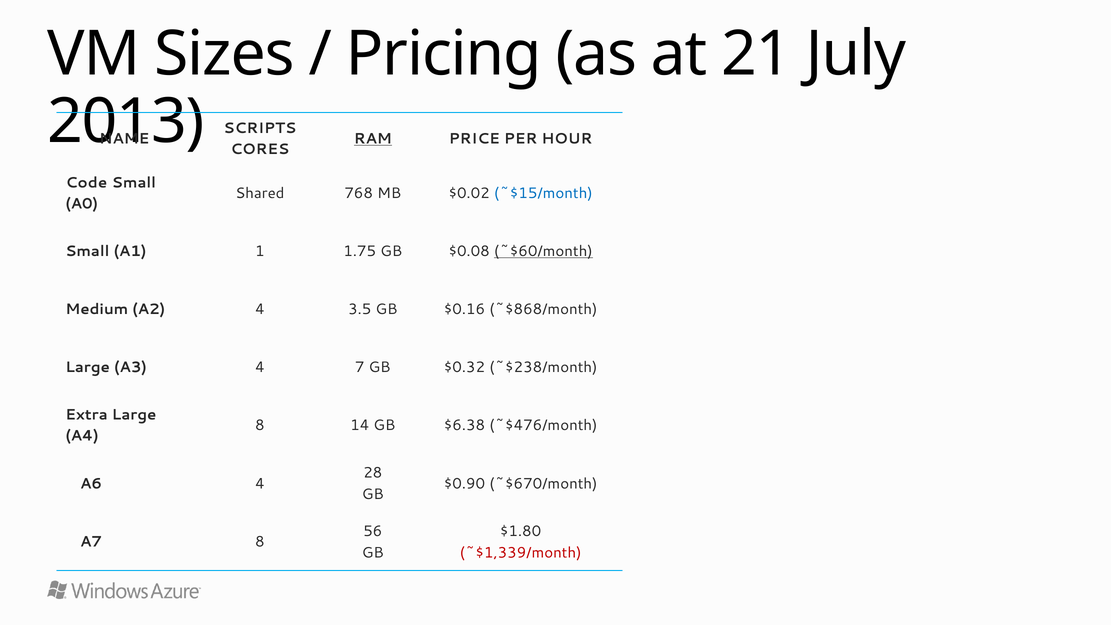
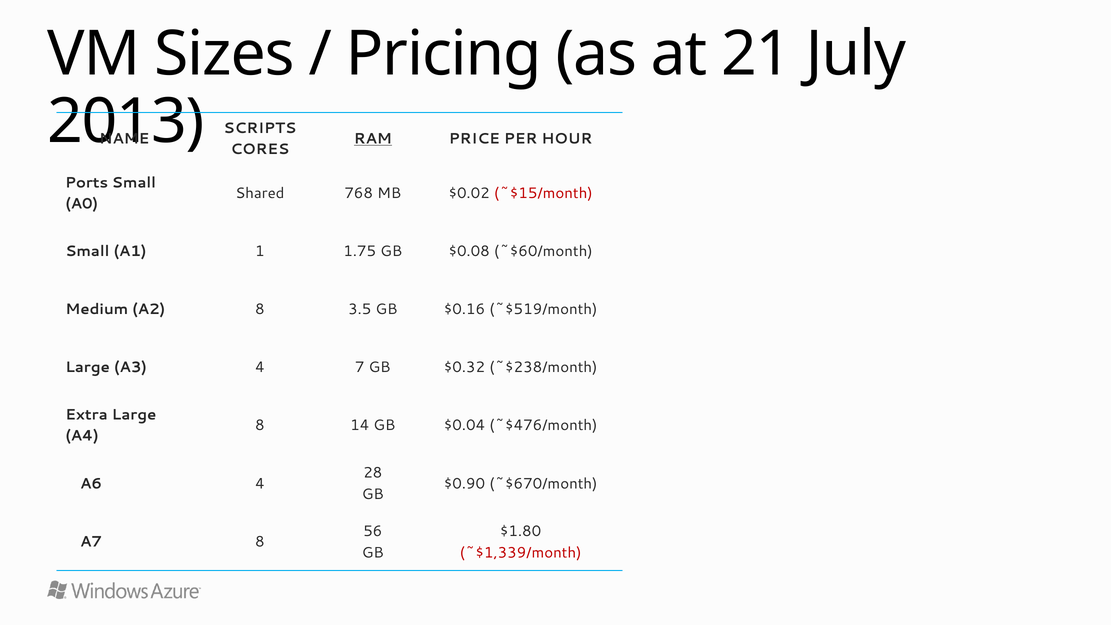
Code: Code -> Ports
~$15/month colour: blue -> red
~$60/month underline: present -> none
A2 4: 4 -> 8
~$868/month: ~$868/month -> ~$519/month
$6.38: $6.38 -> $0.04
